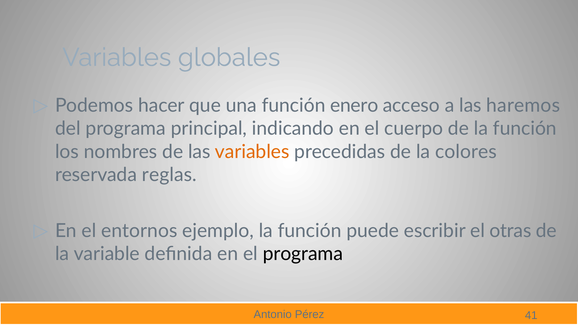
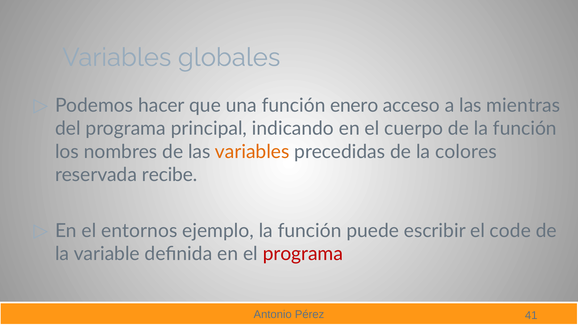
haremos: haremos -> mientras
reglas: reglas -> recibe
otras: otras -> code
programa at (303, 254) colour: black -> red
